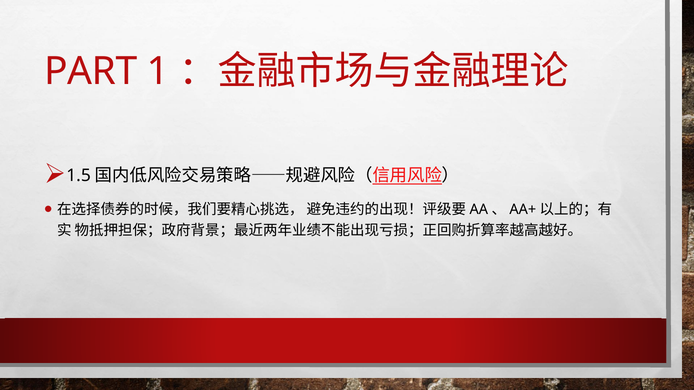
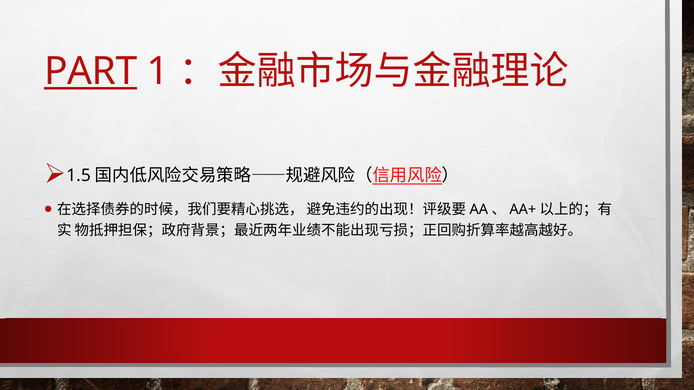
PART underline: none -> present
